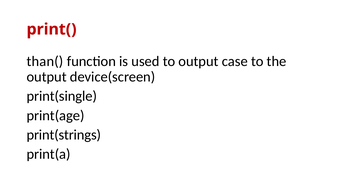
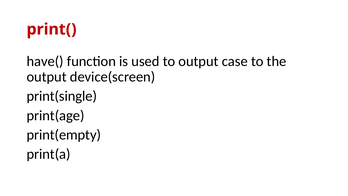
than(: than( -> have(
print(strings: print(strings -> print(empty
